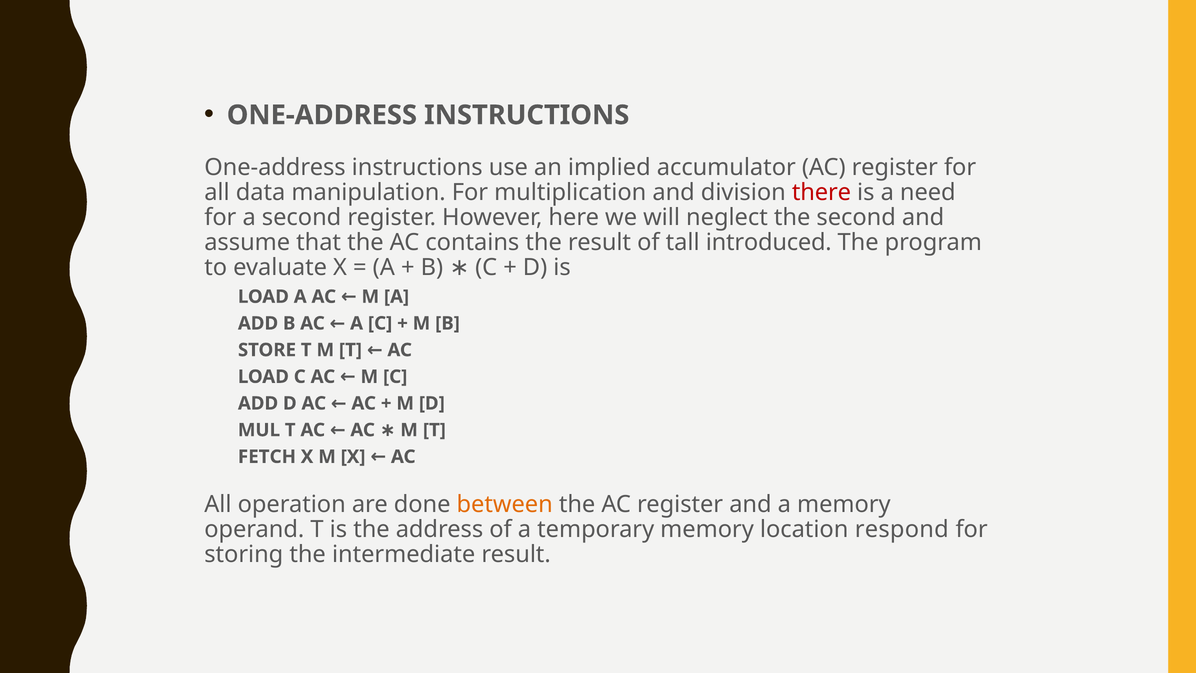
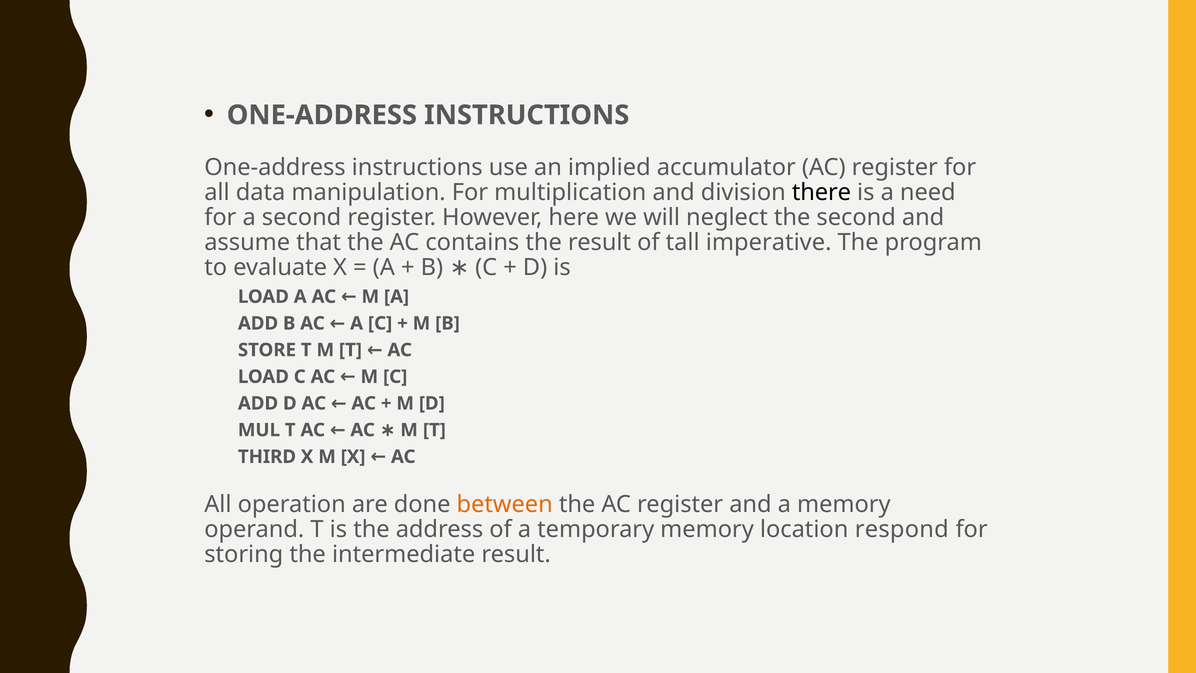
there colour: red -> black
introduced: introduced -> imperative
FETCH: FETCH -> THIRD
